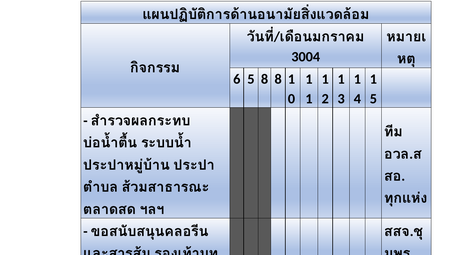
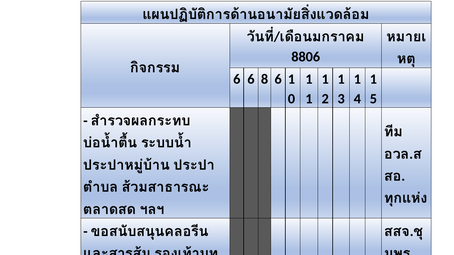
3004: 3004 -> 8806
6 5: 5 -> 6
8 8: 8 -> 6
